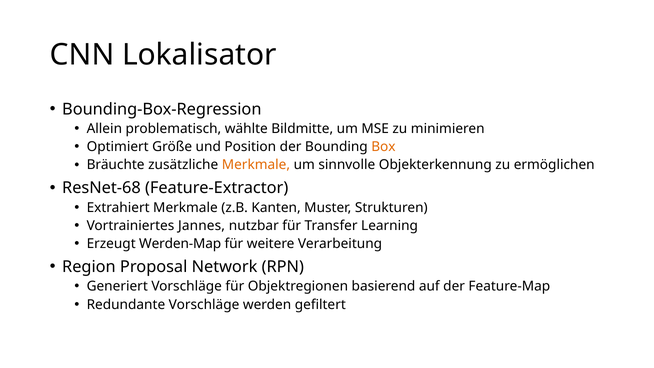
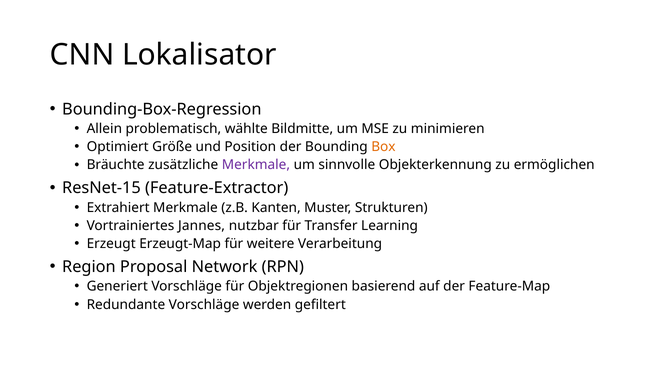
Merkmale at (256, 165) colour: orange -> purple
ResNet-68: ResNet-68 -> ResNet-15
Werden-Map: Werden-Map -> Erzeugt-Map
